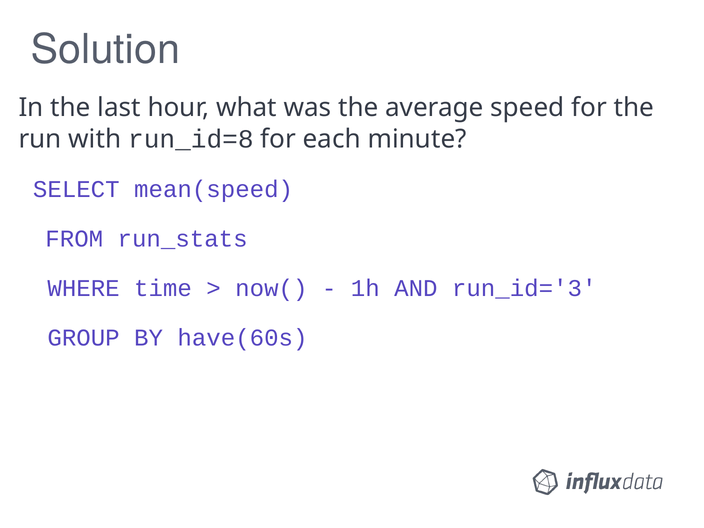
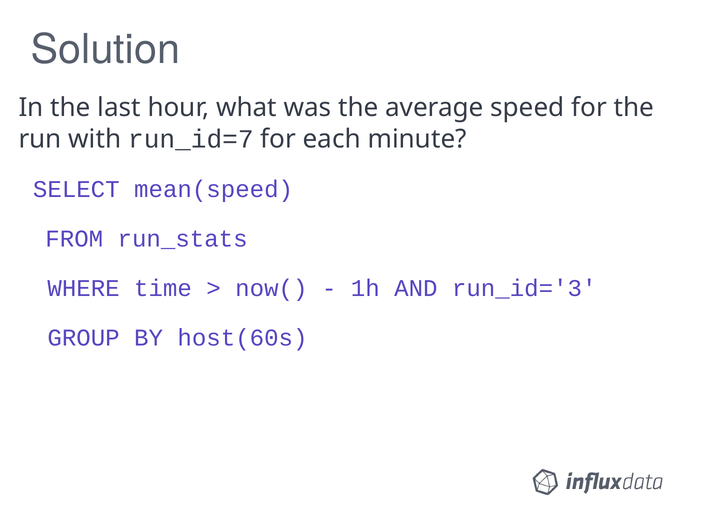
run_id=8: run_id=8 -> run_id=7
have(60s: have(60s -> host(60s
